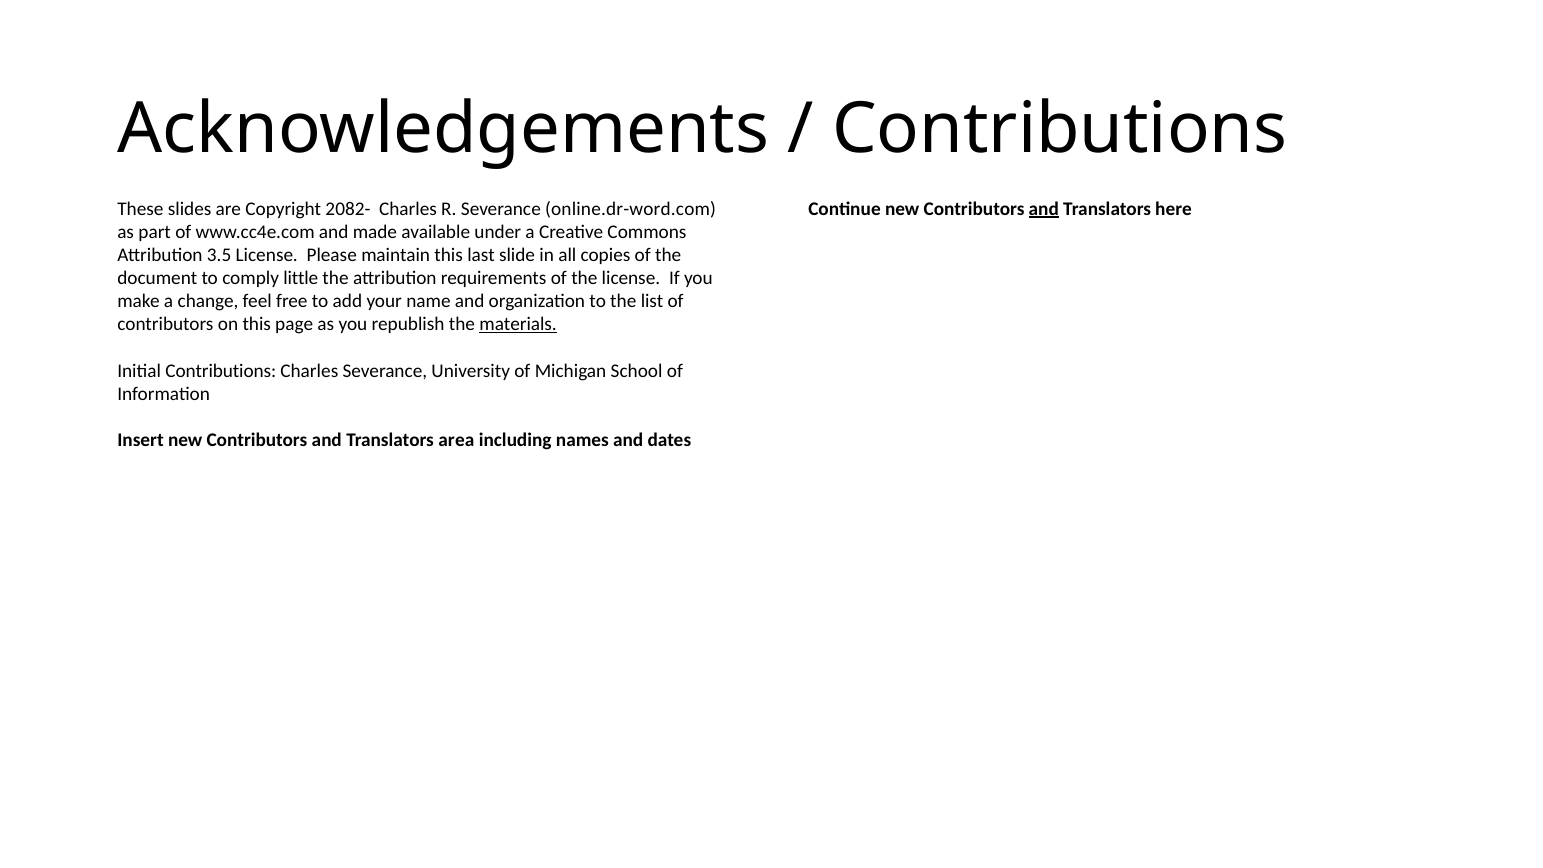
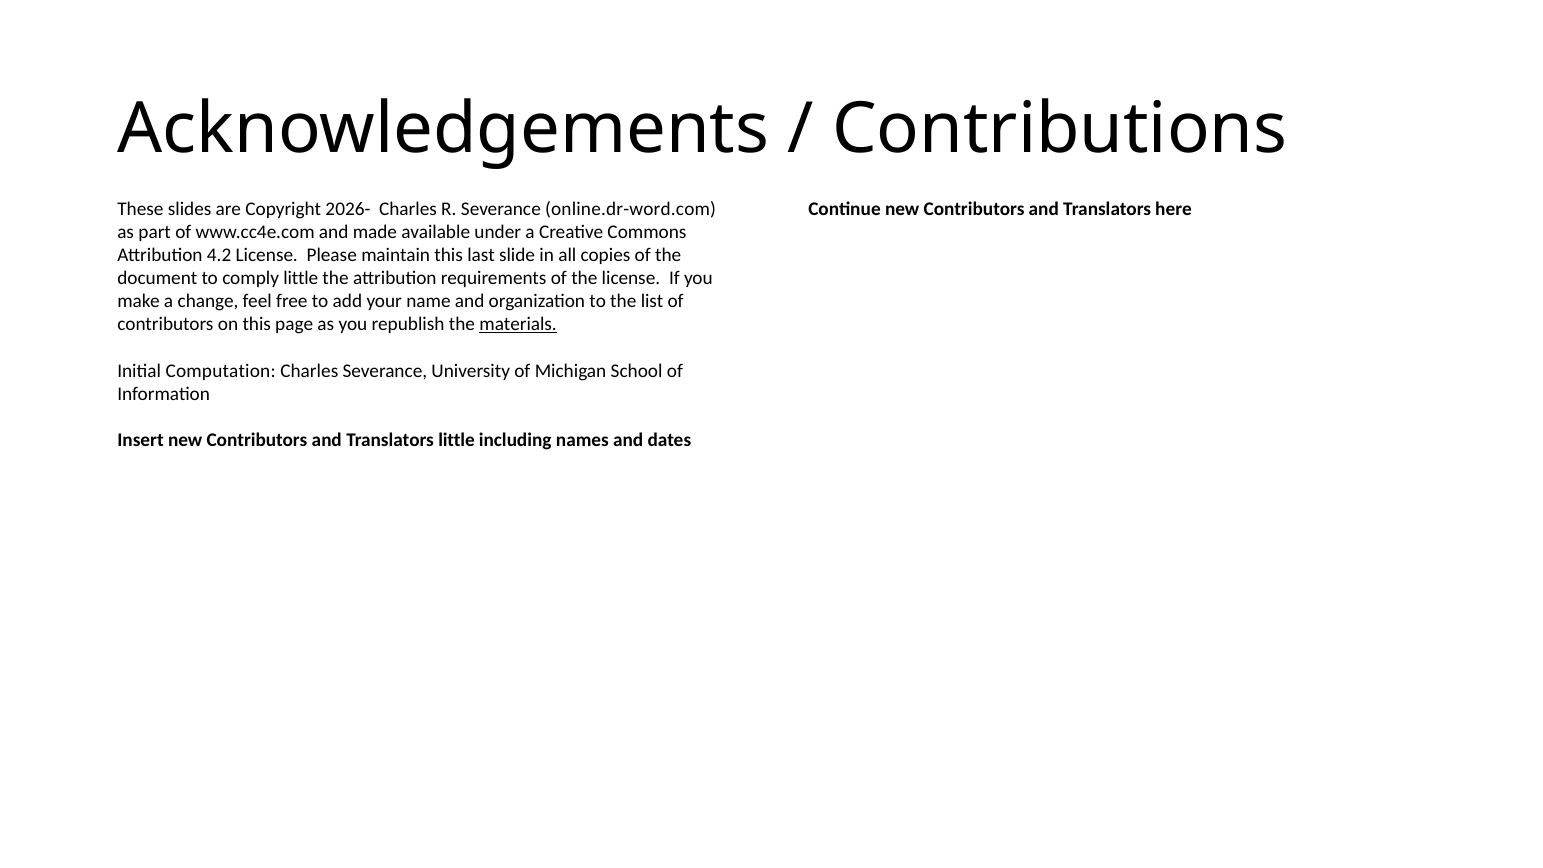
2082-: 2082- -> 2026-
and at (1044, 209) underline: present -> none
3.5: 3.5 -> 4.2
Initial Contributions: Contributions -> Computation
Translators area: area -> little
